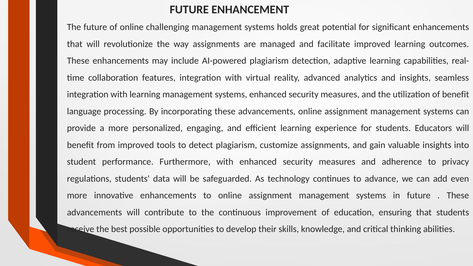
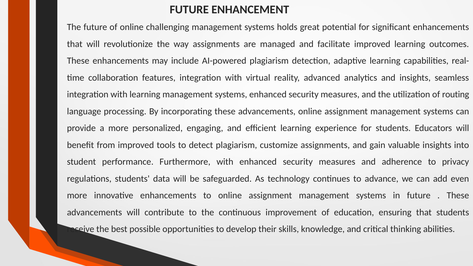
of benefit: benefit -> routing
